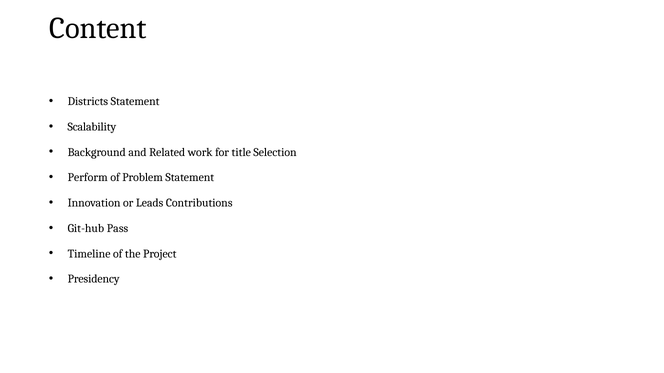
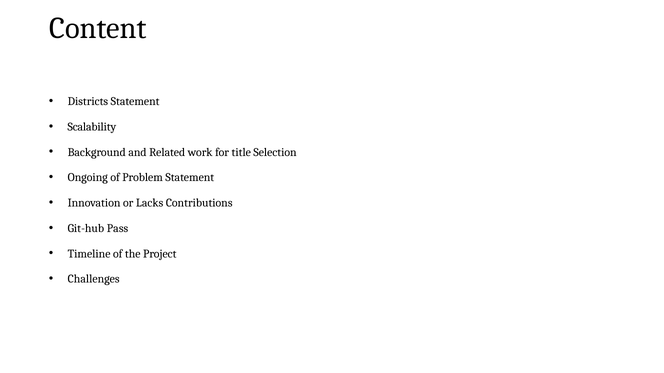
Perform: Perform -> Ongoing
Leads: Leads -> Lacks
Presidency: Presidency -> Challenges
